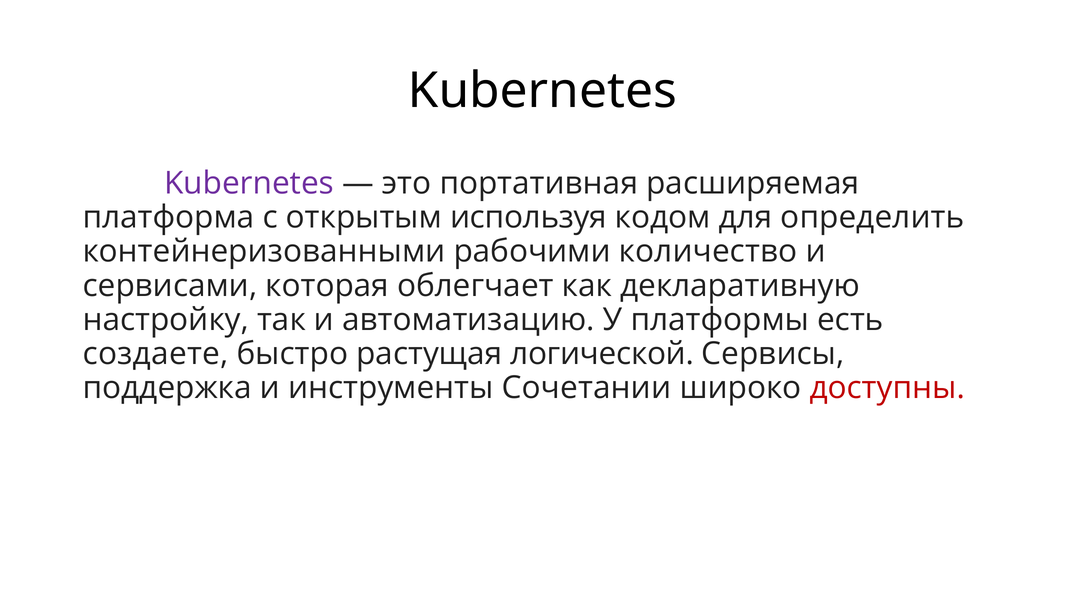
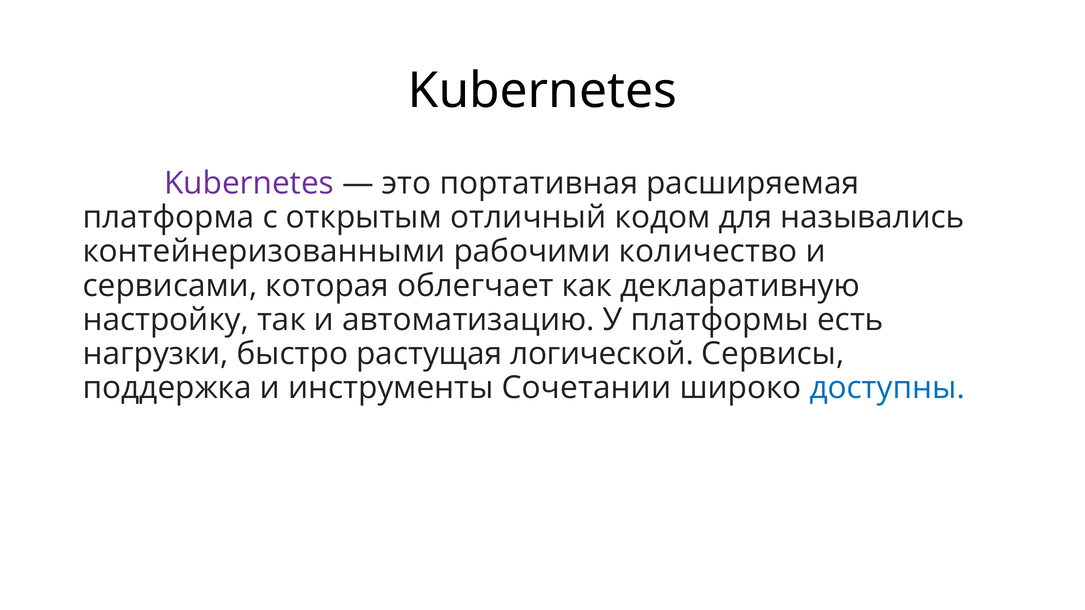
используя: используя -> отличный
определить: определить -> назывались
создаете: создаете -> нагрузки
доступны colour: red -> blue
